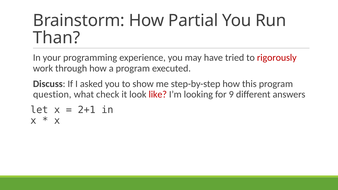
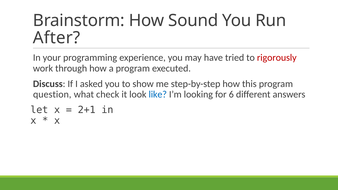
Partial: Partial -> Sound
Than: Than -> After
like colour: red -> blue
9: 9 -> 6
